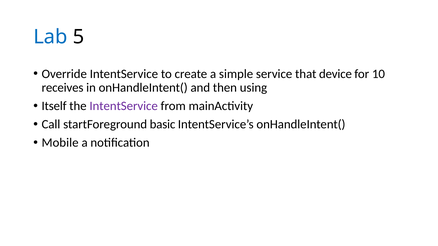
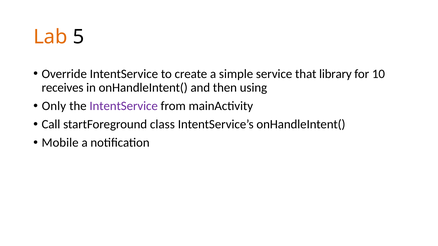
Lab colour: blue -> orange
device: device -> library
Itself: Itself -> Only
basic: basic -> class
